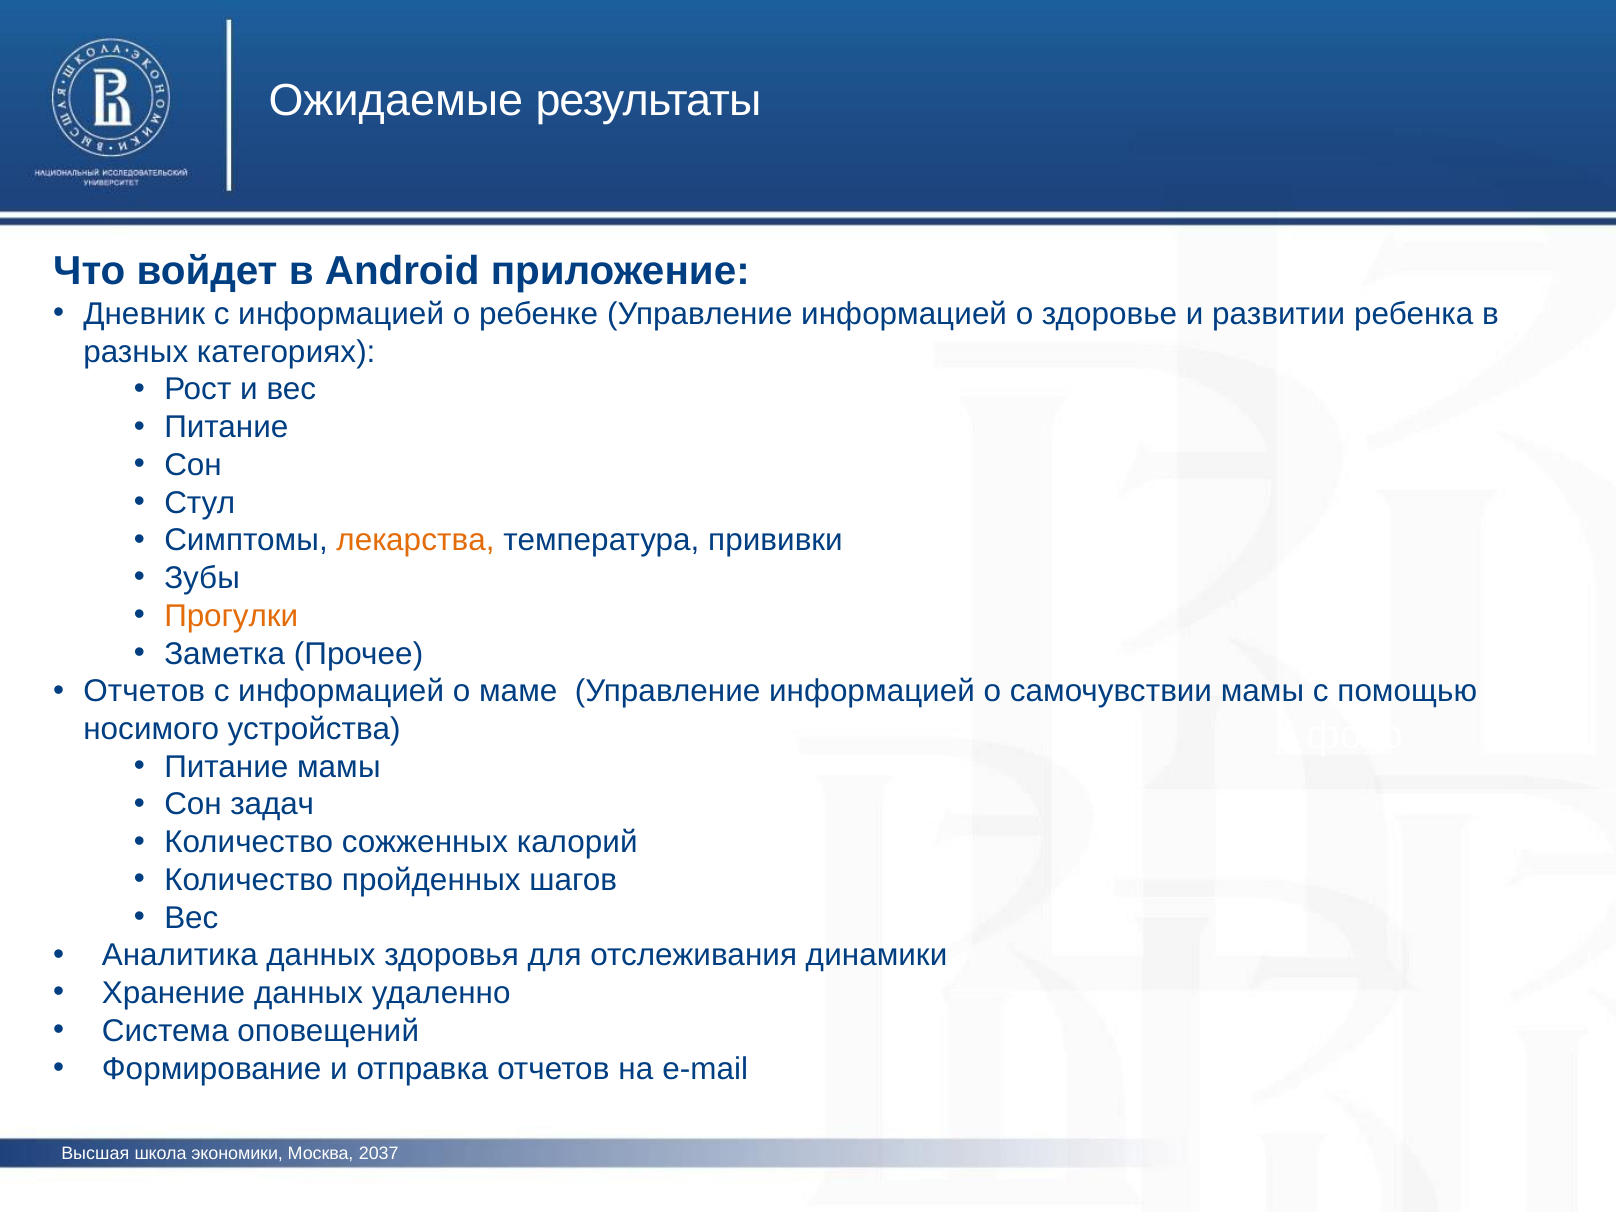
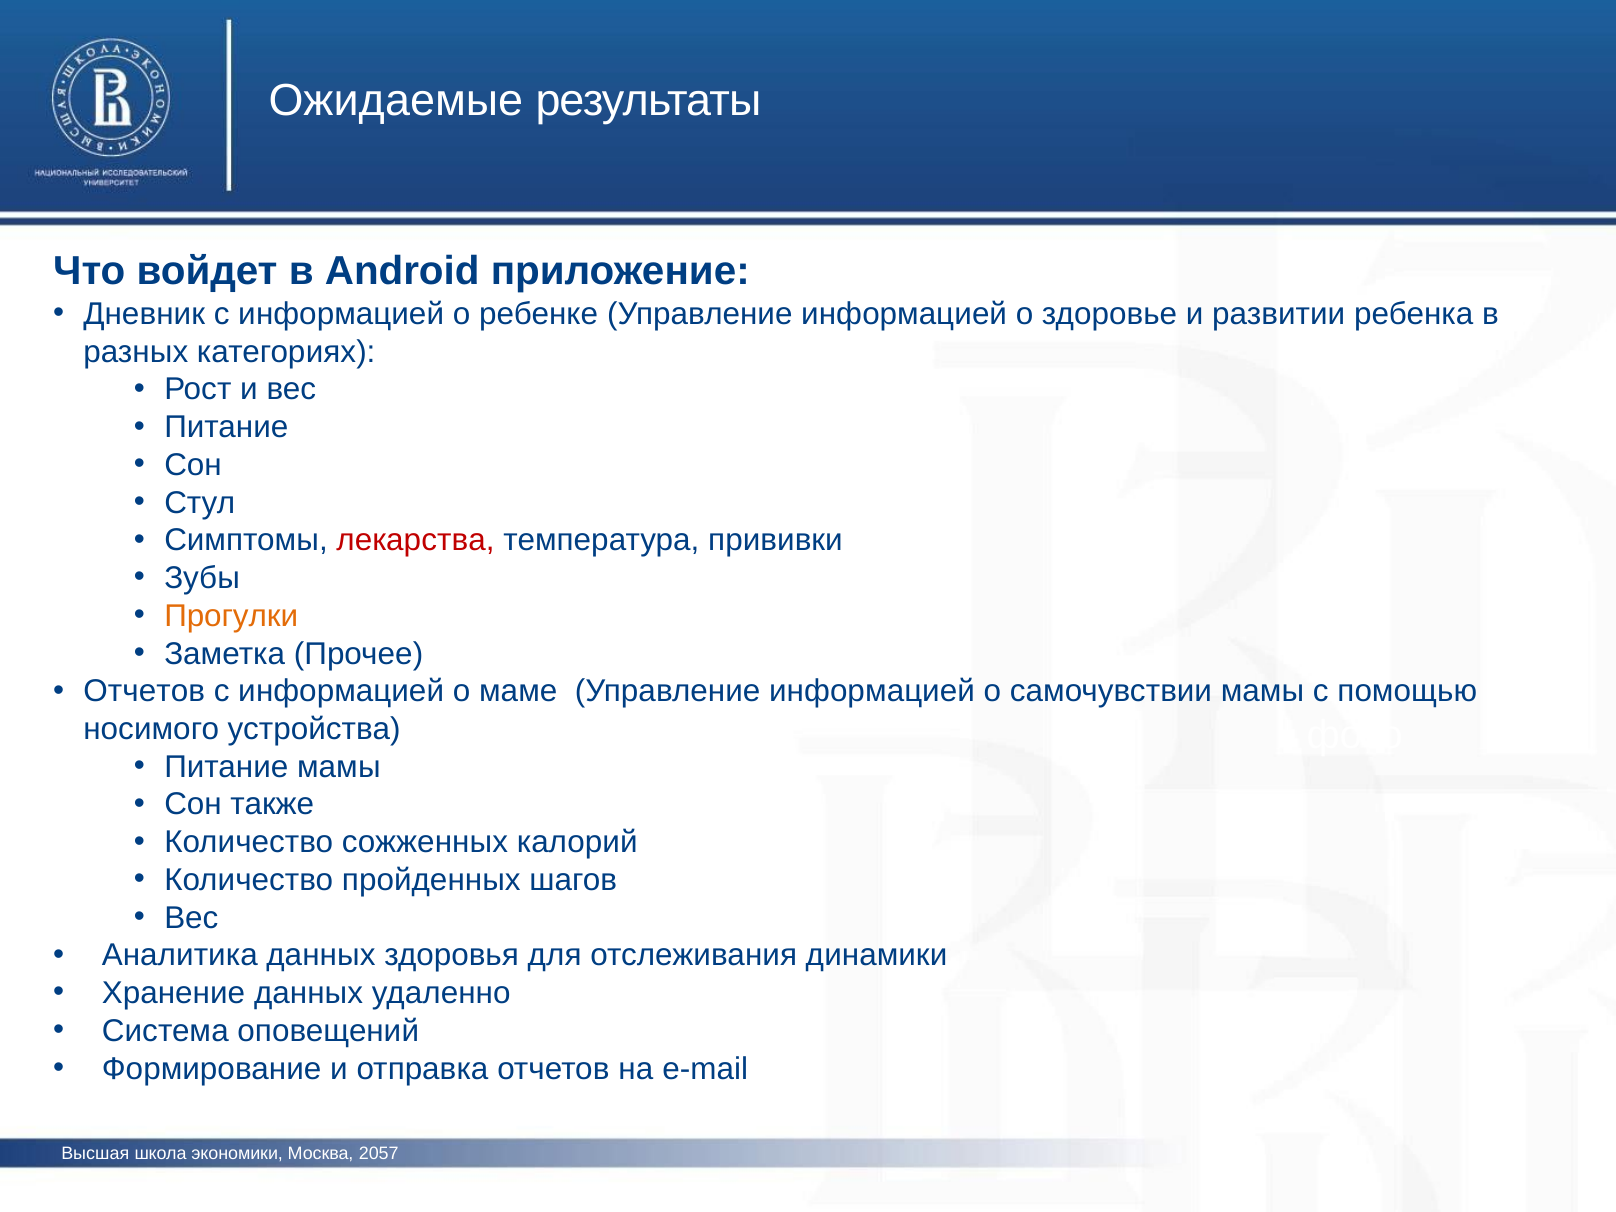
лекарства colour: orange -> red
задач: задач -> также
2037: 2037 -> 2057
